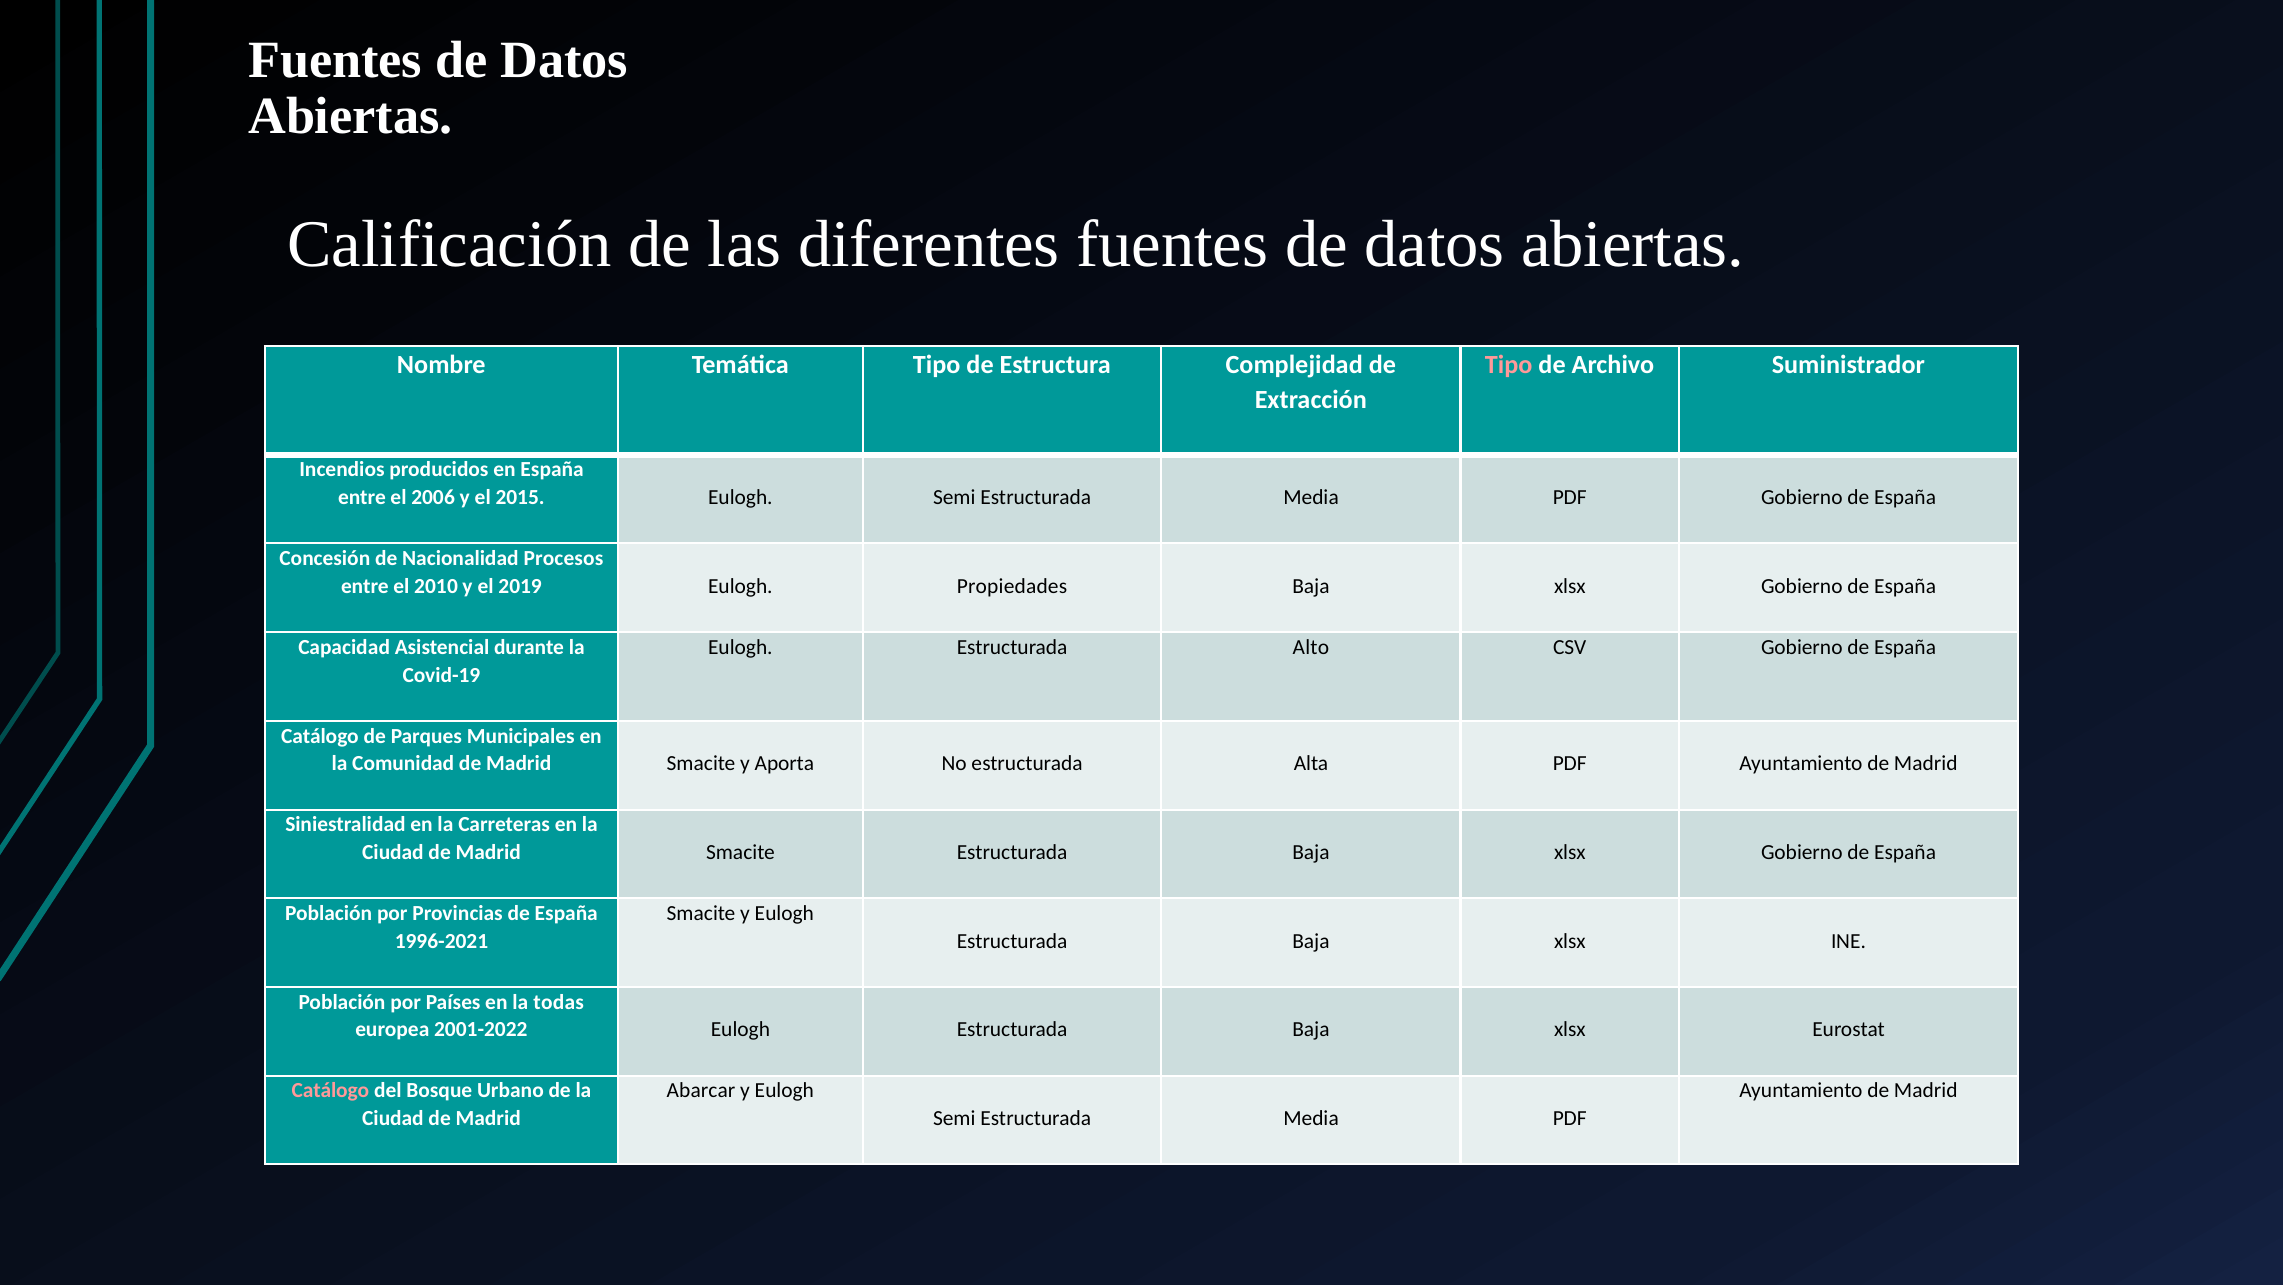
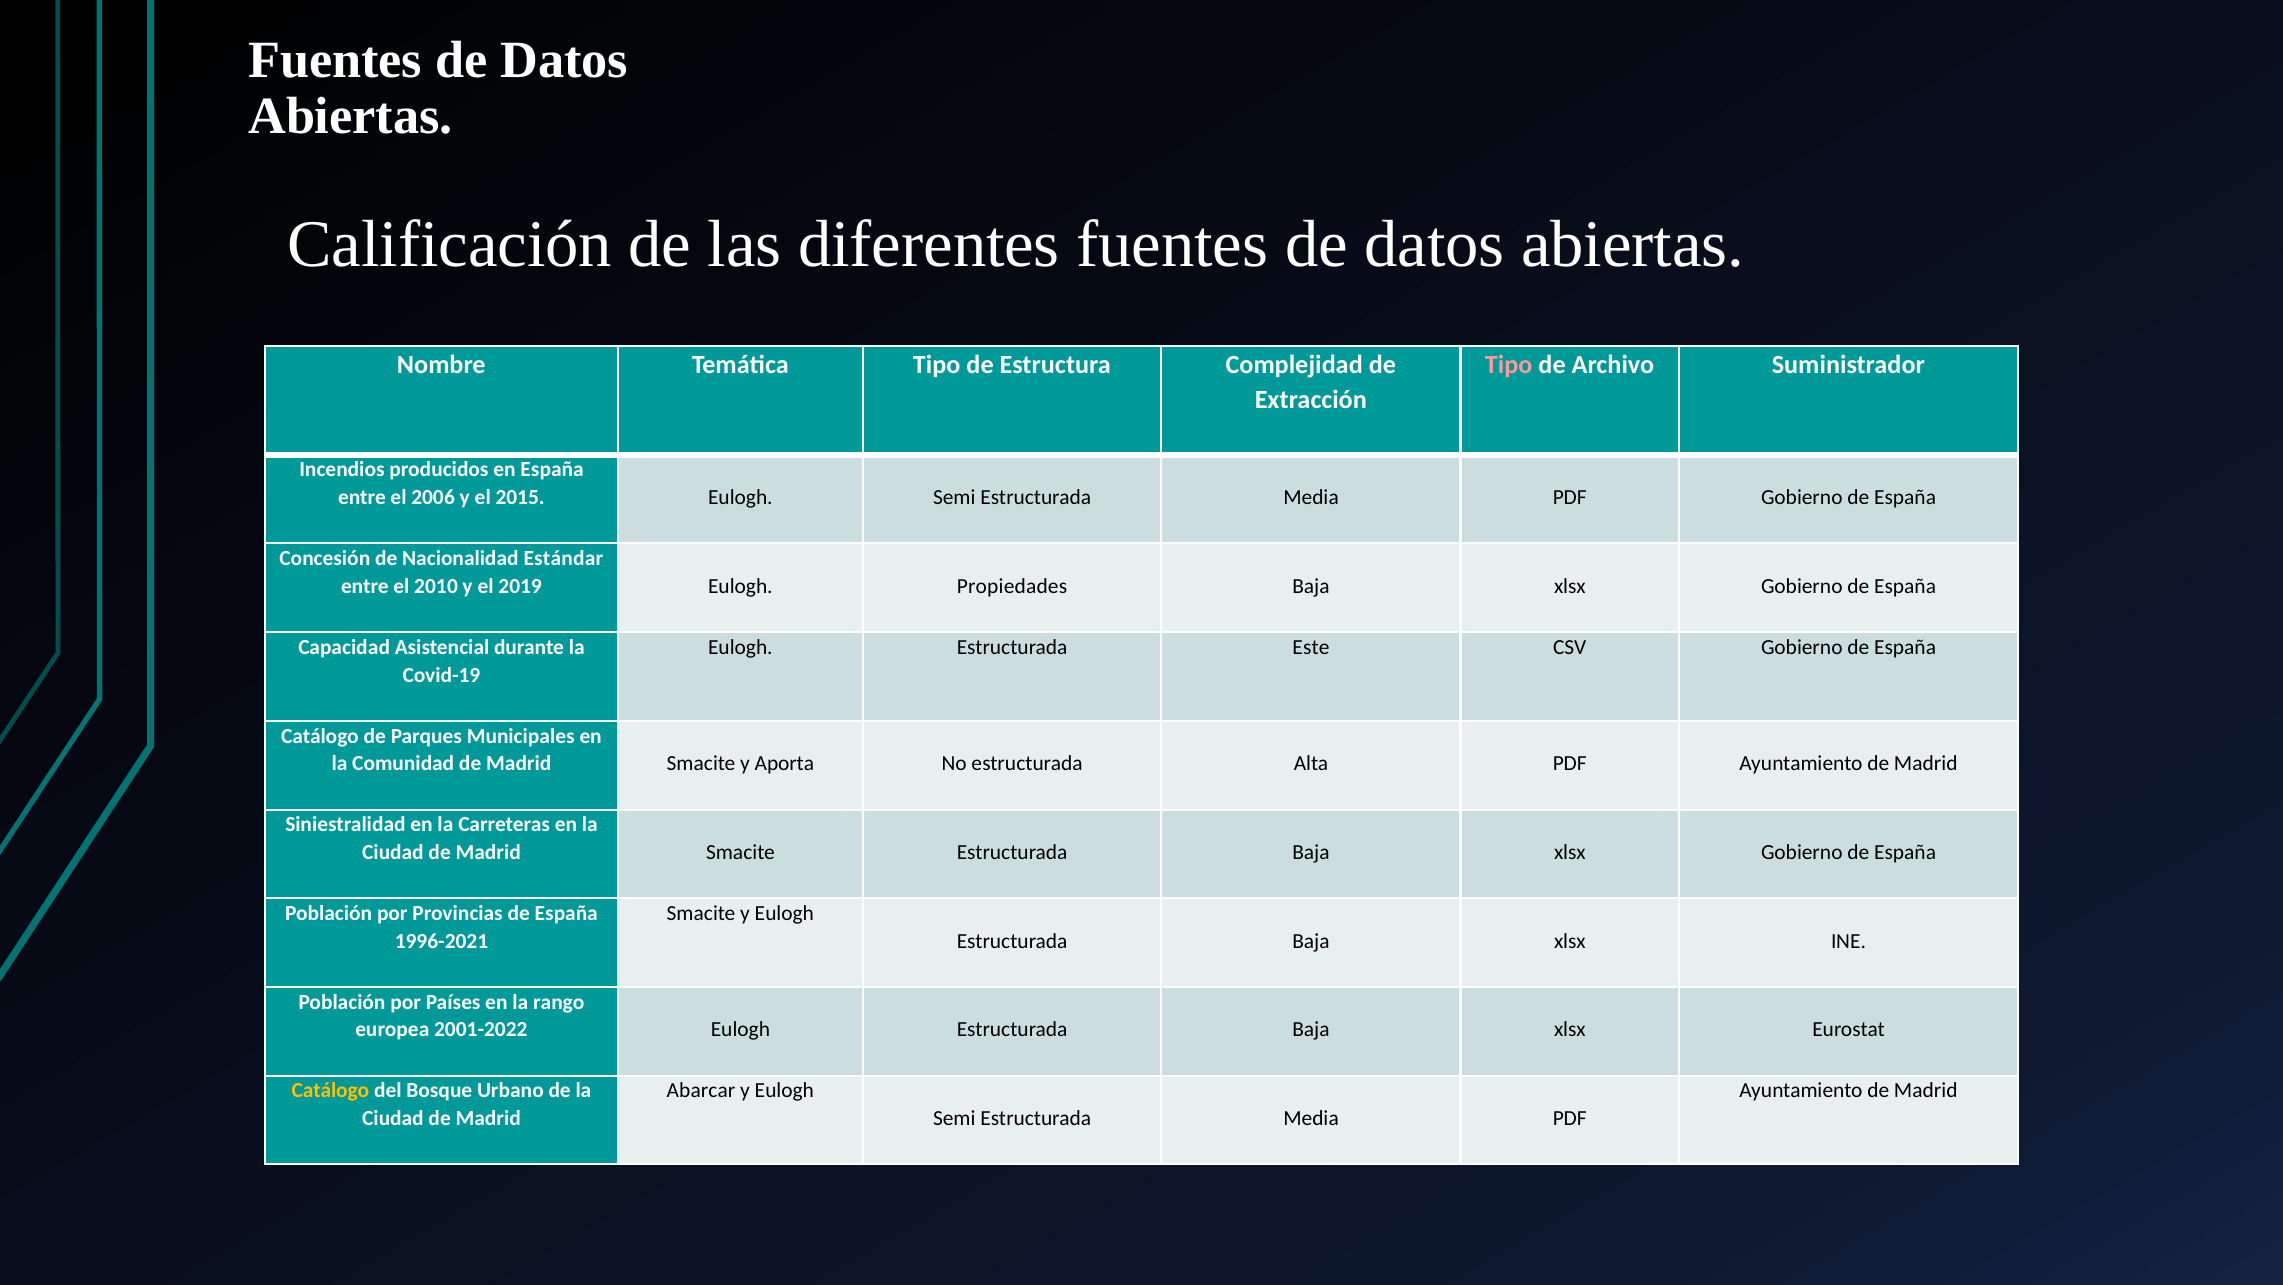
Procesos: Procesos -> Estándar
Alto: Alto -> Este
todas: todas -> rango
Catálogo at (330, 1090) colour: pink -> yellow
